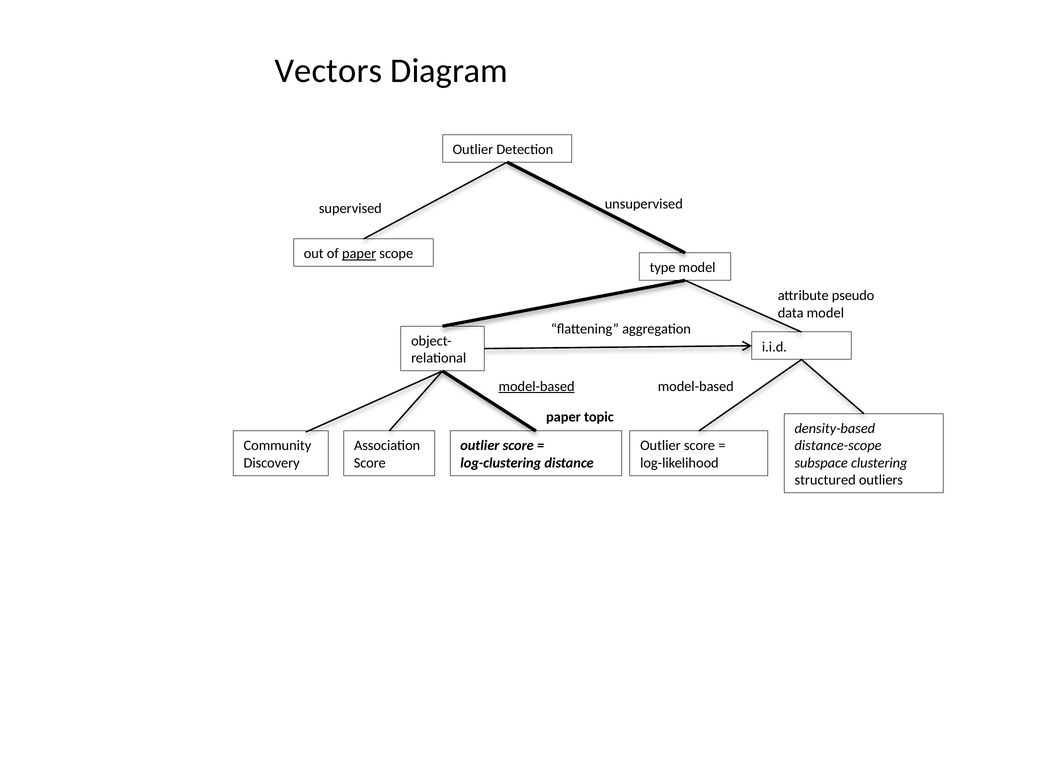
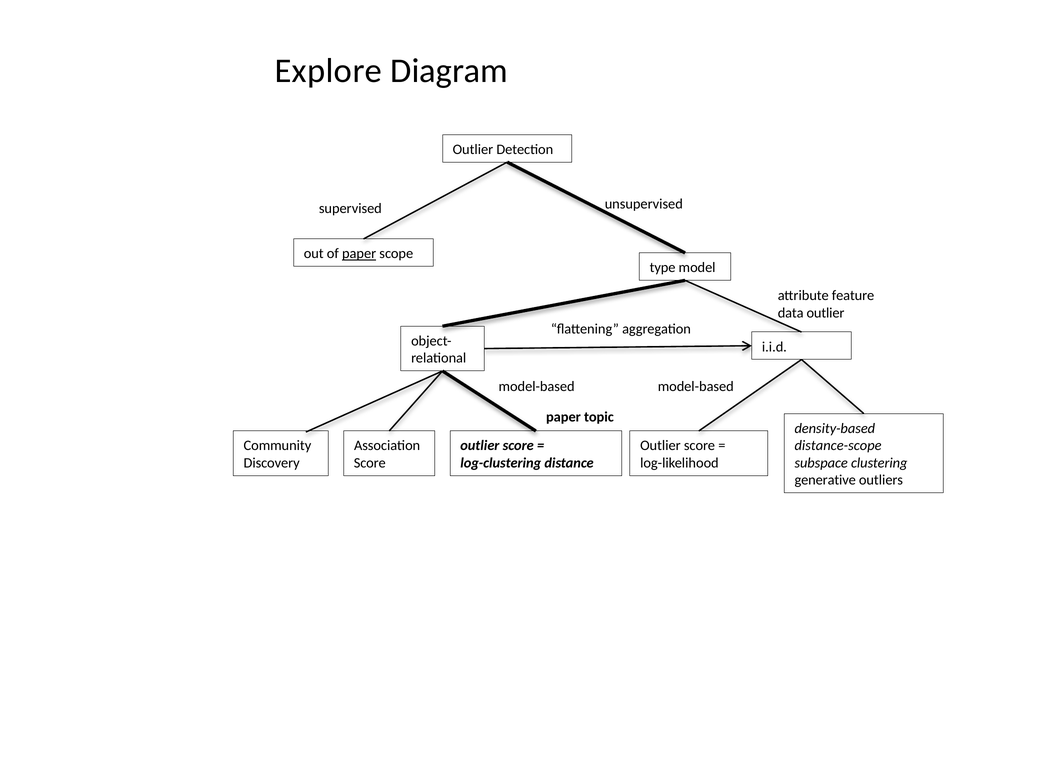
Vectors: Vectors -> Explore
pseudo: pseudo -> feature
model at (825, 313): model -> outlier
model-based at (537, 386) underline: present -> none
structured: structured -> generative
